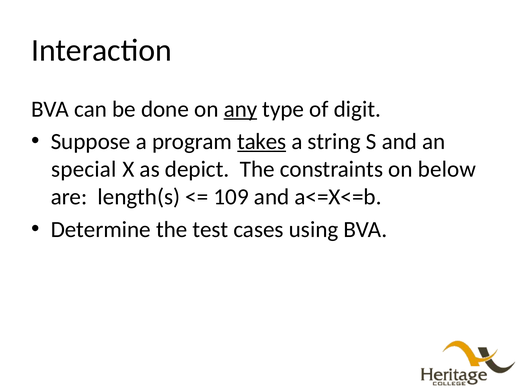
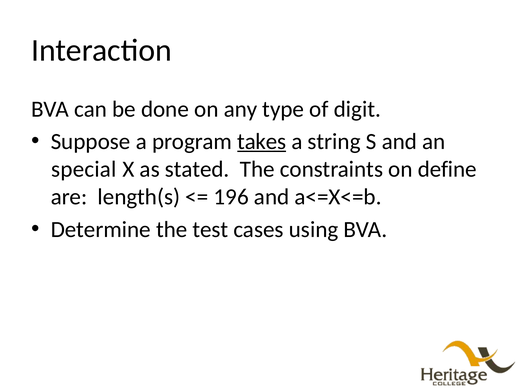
any underline: present -> none
depict: depict -> stated
below: below -> define
109: 109 -> 196
